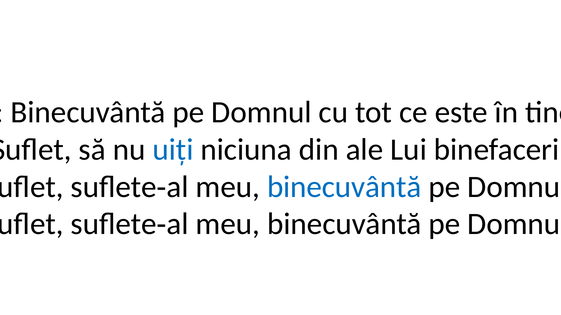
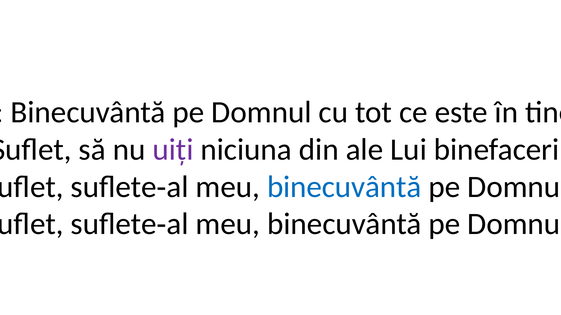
uiți colour: blue -> purple
